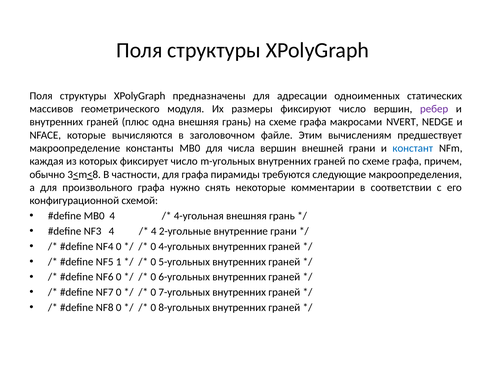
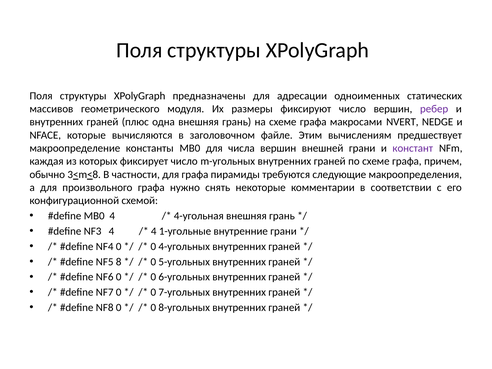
констант colour: blue -> purple
2-угольные: 2-угольные -> 1-угольные
1: 1 -> 8
